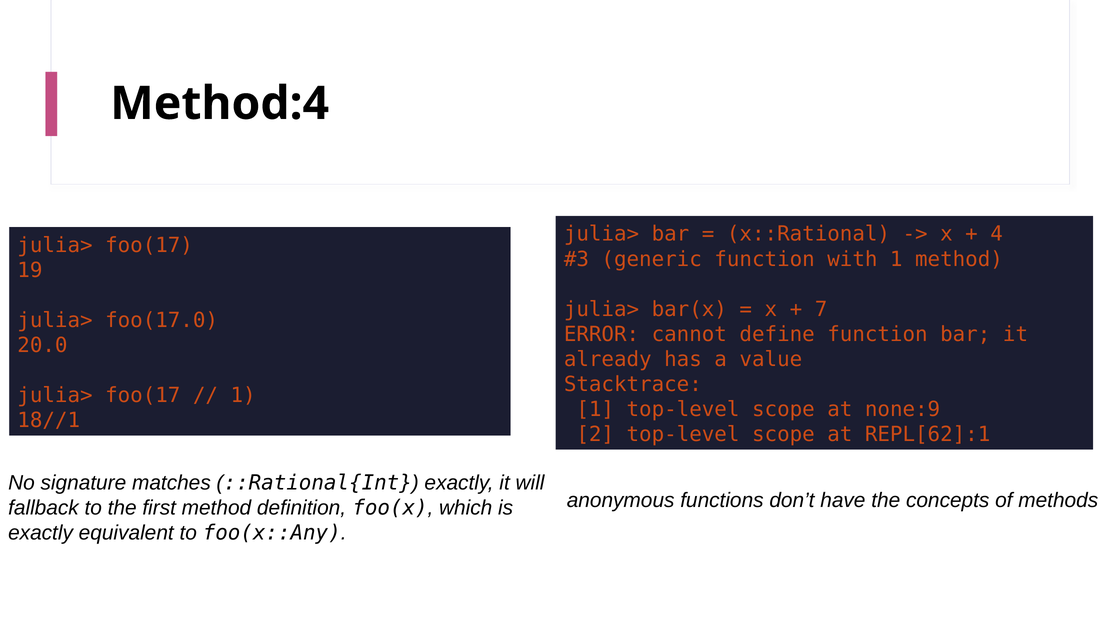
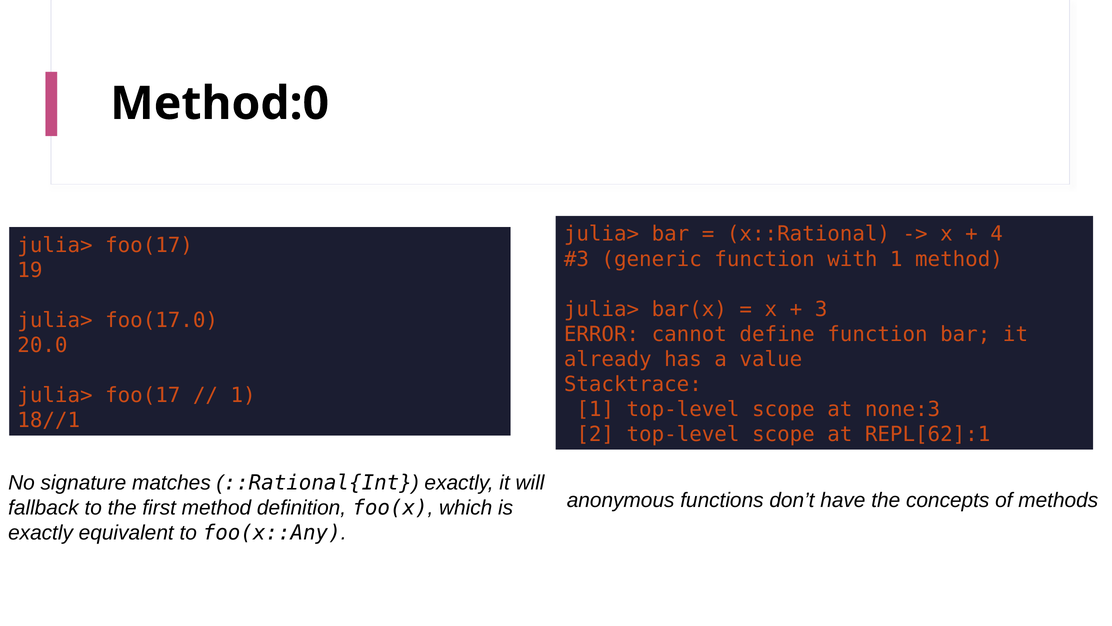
Method:4: Method:4 -> Method:0
7: 7 -> 3
none:9: none:9 -> none:3
